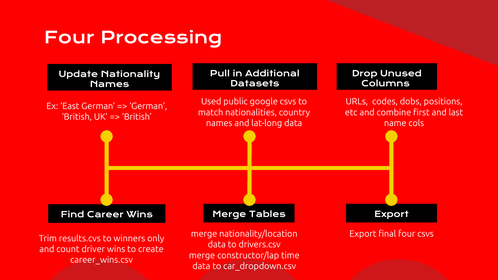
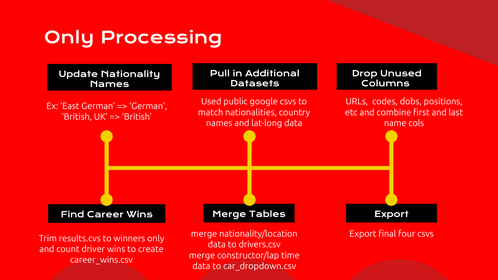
Four at (69, 38): Four -> Only
